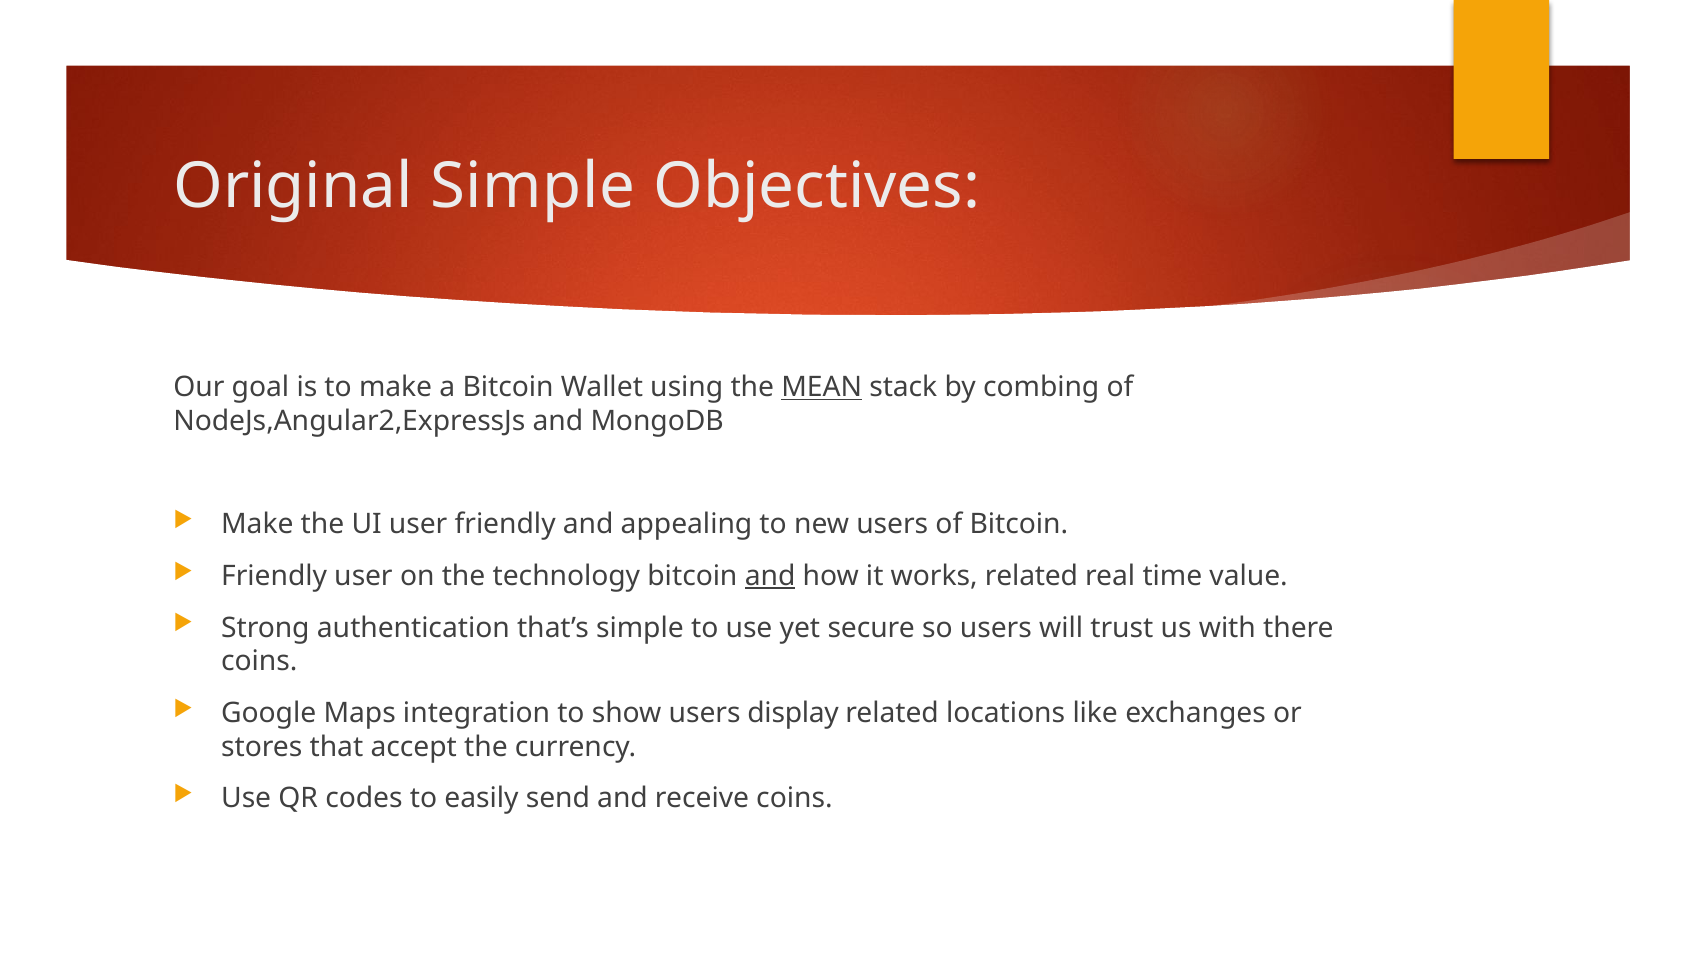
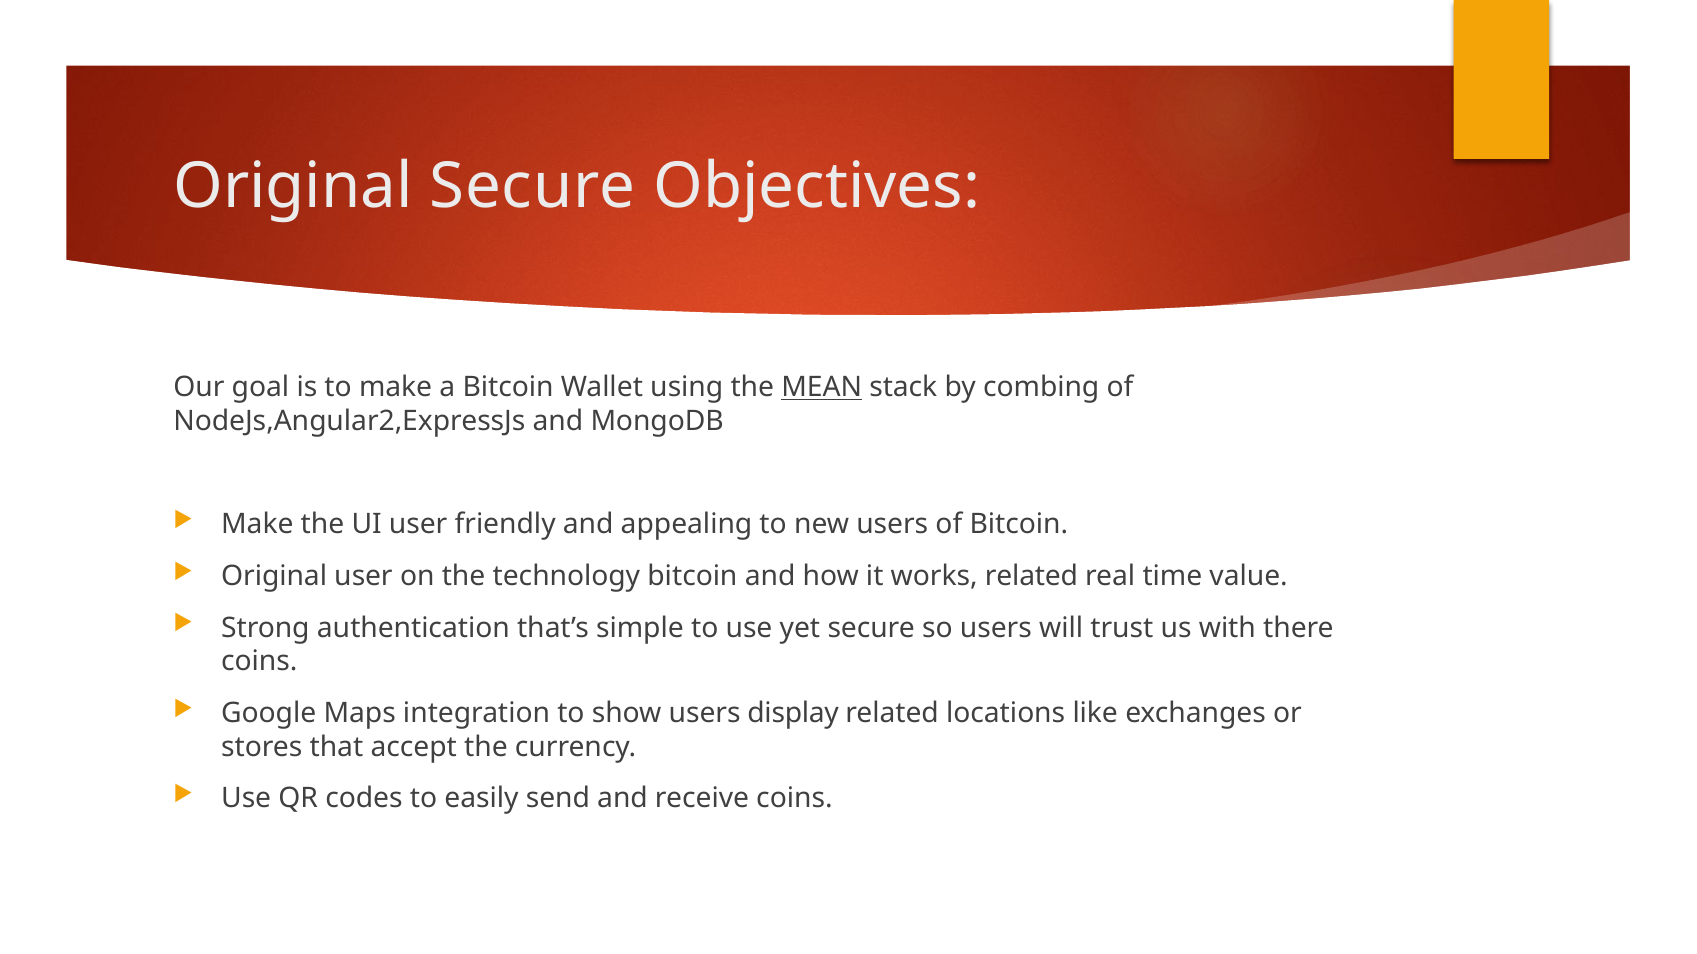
Original Simple: Simple -> Secure
Friendly at (274, 576): Friendly -> Original
and at (770, 576) underline: present -> none
